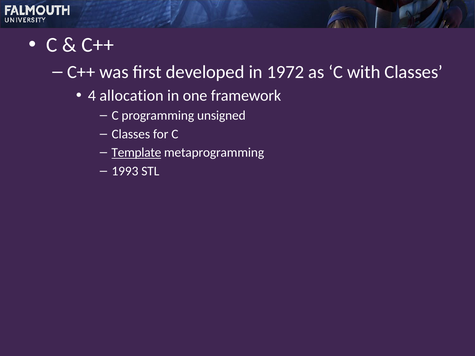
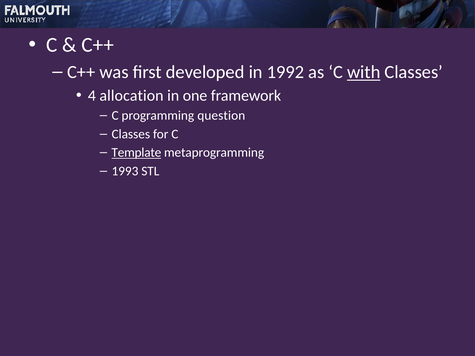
1972: 1972 -> 1992
with underline: none -> present
unsigned: unsigned -> question
